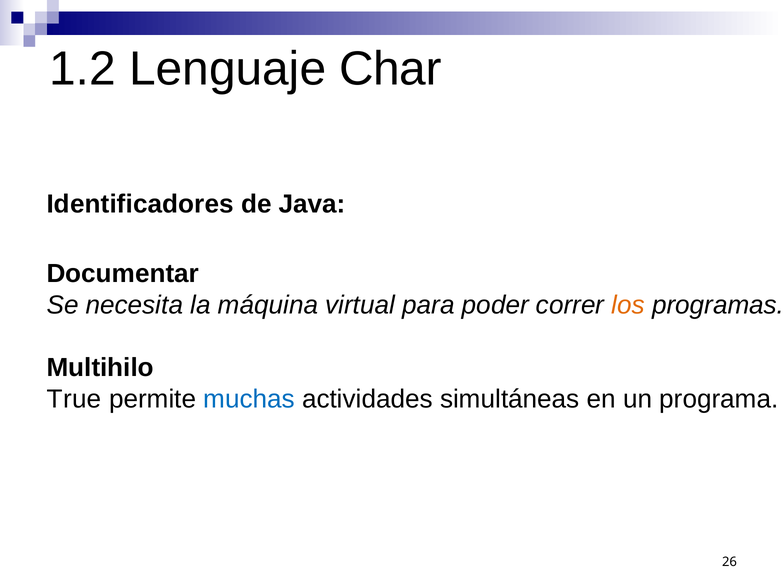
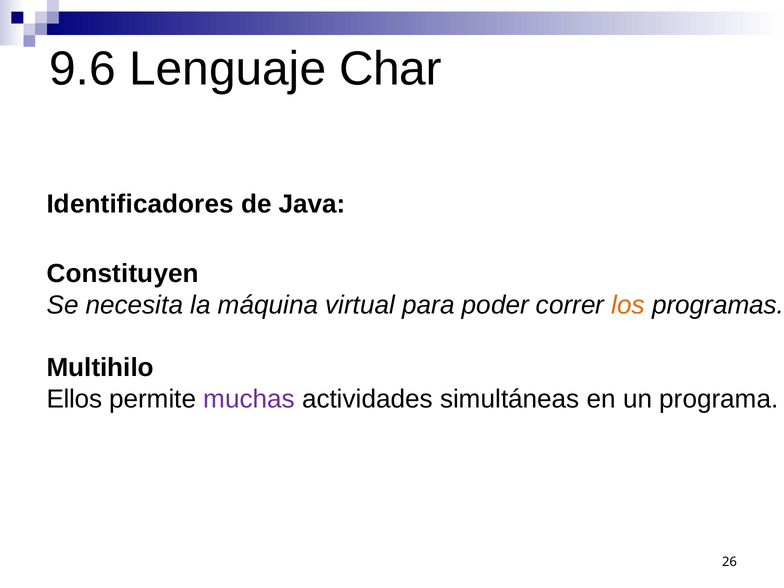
1.2: 1.2 -> 9.6
Documentar: Documentar -> Constituyen
True: True -> Ellos
muchas colour: blue -> purple
